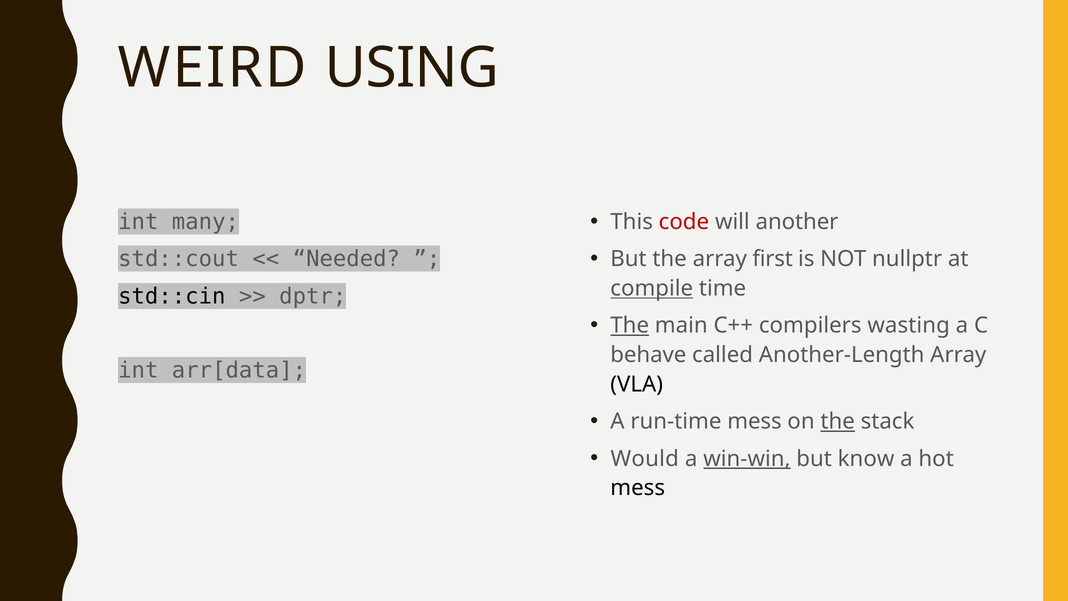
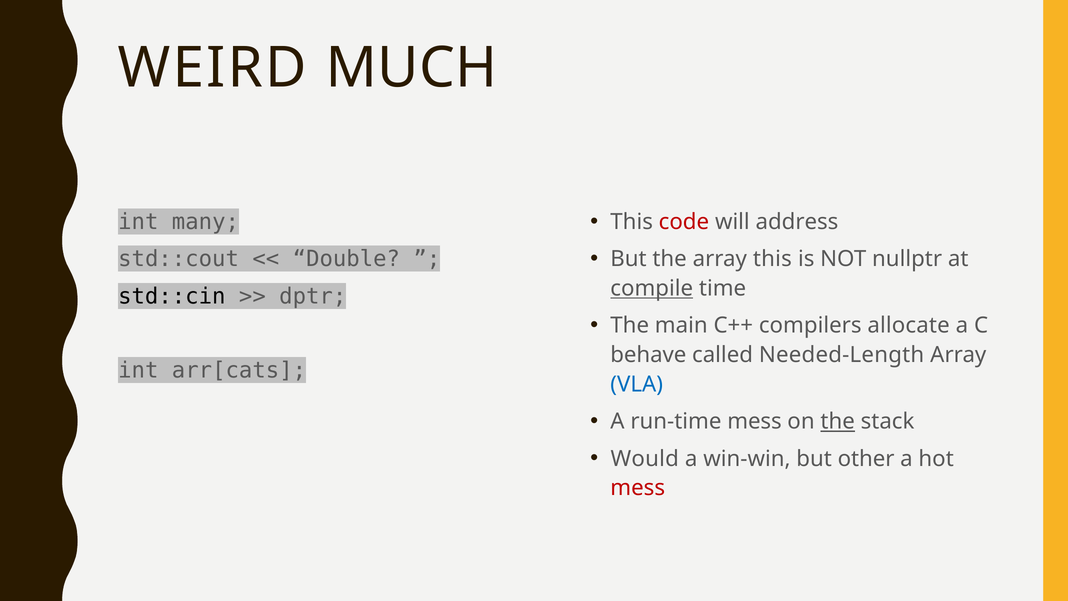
USING: USING -> MUCH
another: another -> address
array first: first -> this
Needed: Needed -> Double
The at (630, 325) underline: present -> none
wasting: wasting -> allocate
Another-Length: Another-Length -> Needed-Length
arr[data: arr[data -> arr[cats
VLA colour: black -> blue
win-win underline: present -> none
know: know -> other
mess at (638, 488) colour: black -> red
